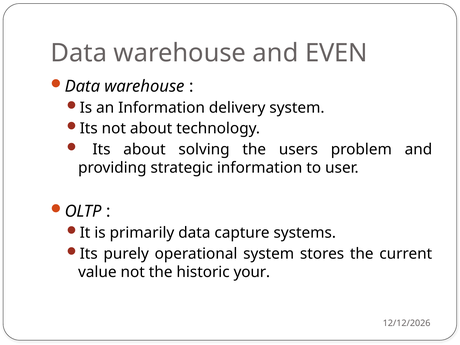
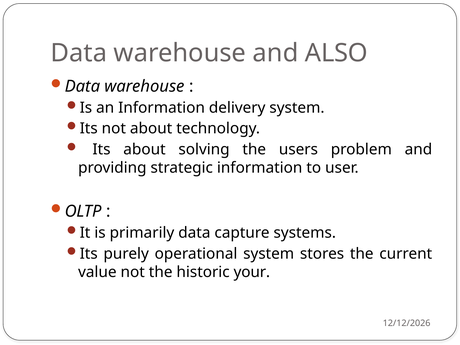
EVEN: EVEN -> ALSO
